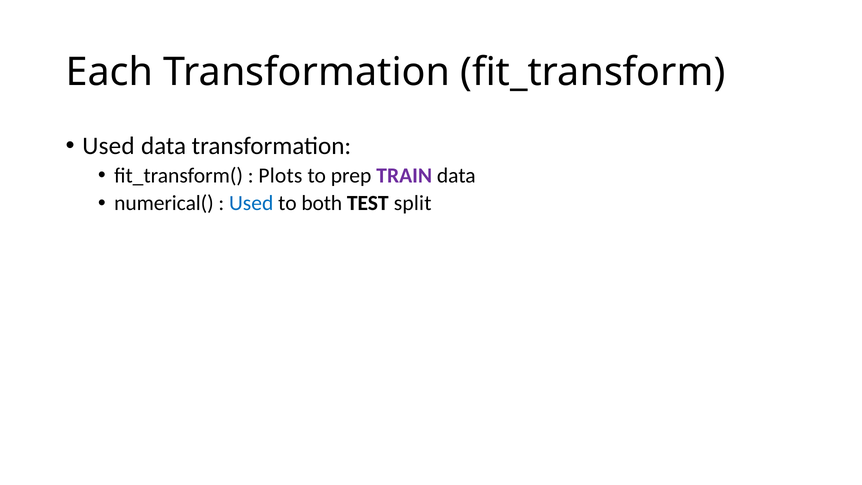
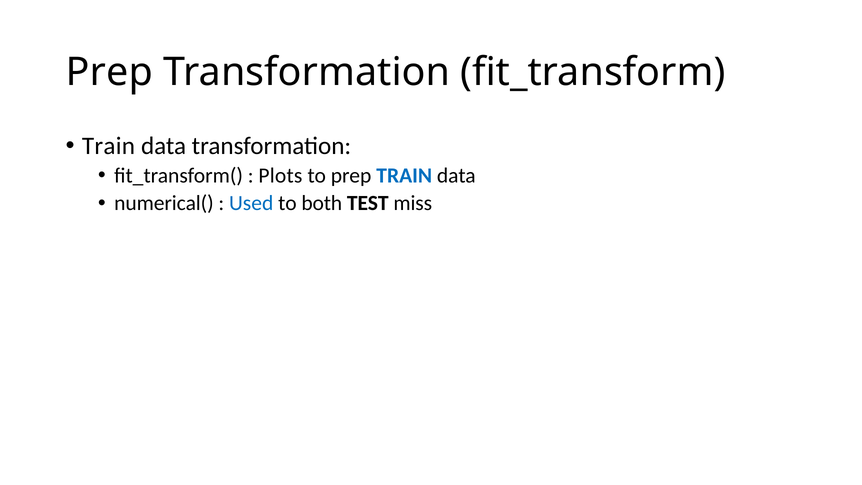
Each at (109, 72): Each -> Prep
Used at (108, 146): Used -> Train
TRAIN at (404, 175) colour: purple -> blue
split: split -> miss
